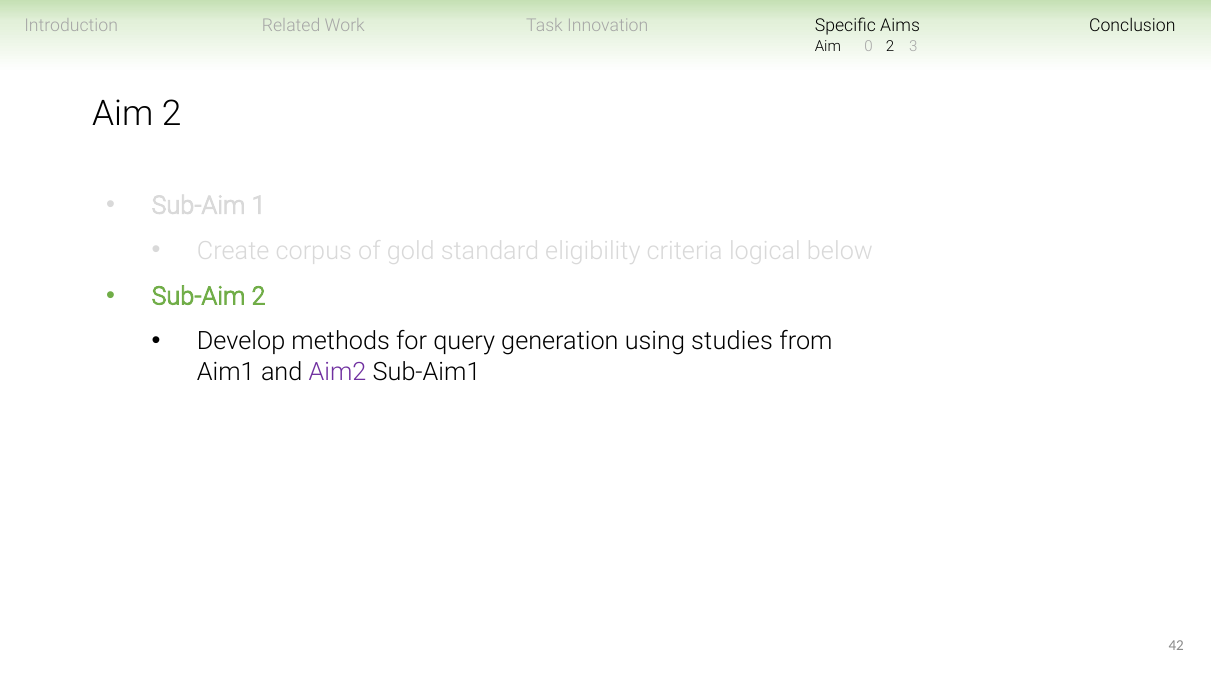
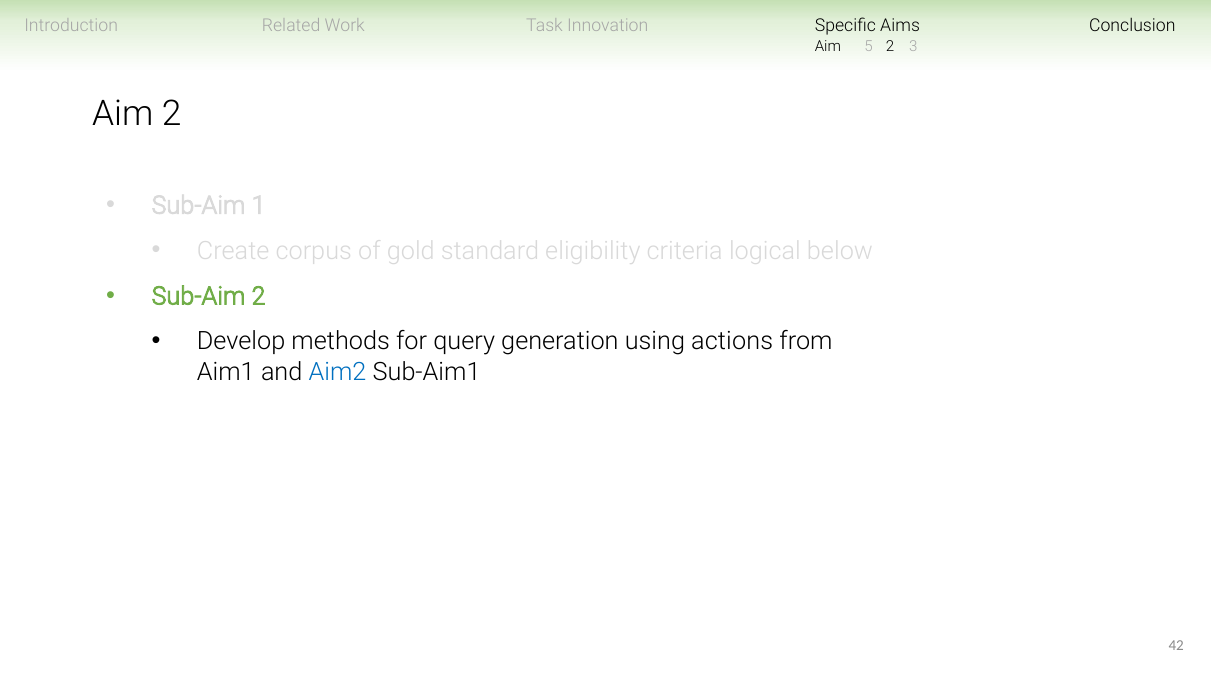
0: 0 -> 5
studies: studies -> actions
Aim2 colour: purple -> blue
